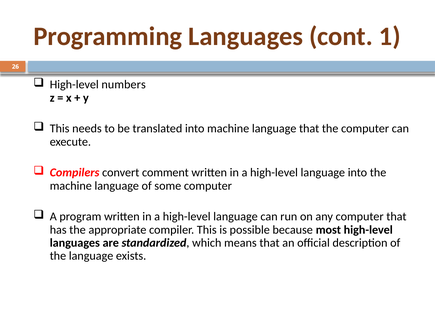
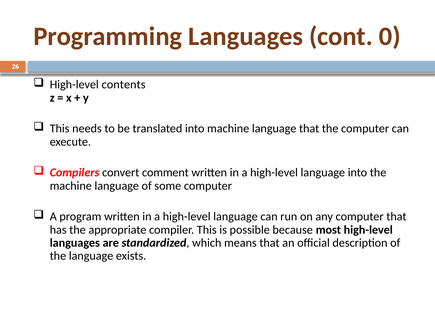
1: 1 -> 0
numbers: numbers -> contents
